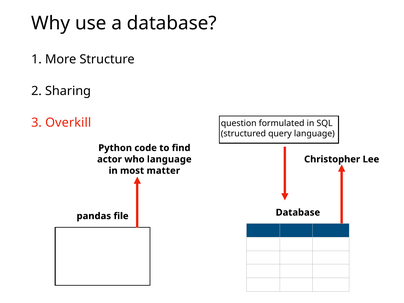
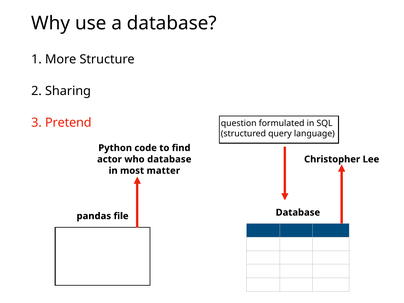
Overkill: Overkill -> Pretend
who language: language -> database
